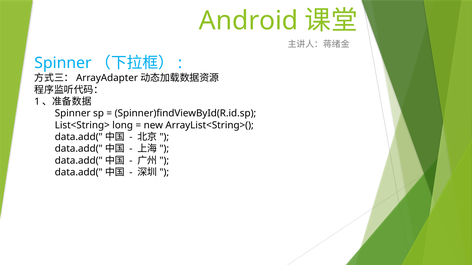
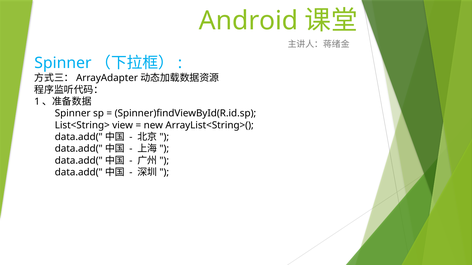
long: long -> view
